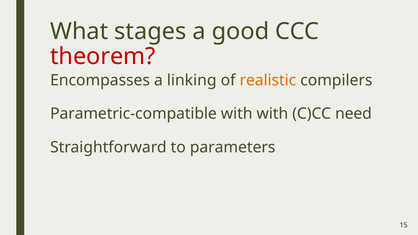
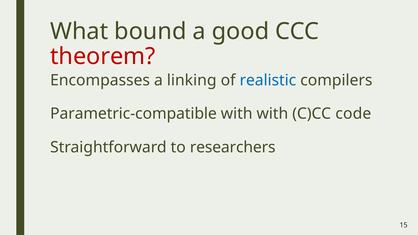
stages: stages -> bound
realistic colour: orange -> blue
need: need -> code
parameters: parameters -> researchers
